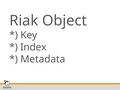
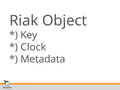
Index: Index -> Clock
